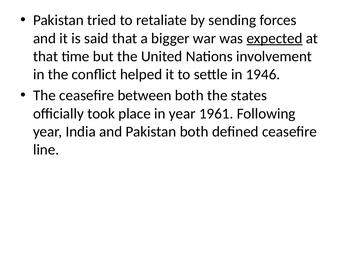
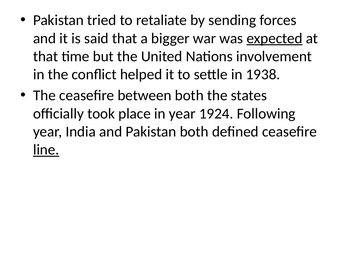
1946: 1946 -> 1938
1961: 1961 -> 1924
line underline: none -> present
